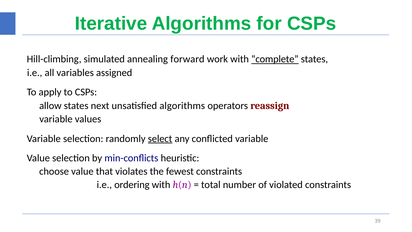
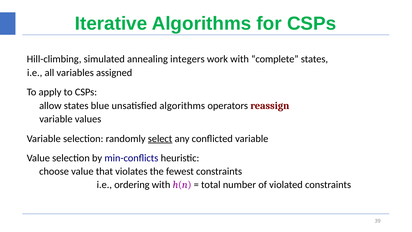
forward: forward -> integers
complete underline: present -> none
next: next -> blue
